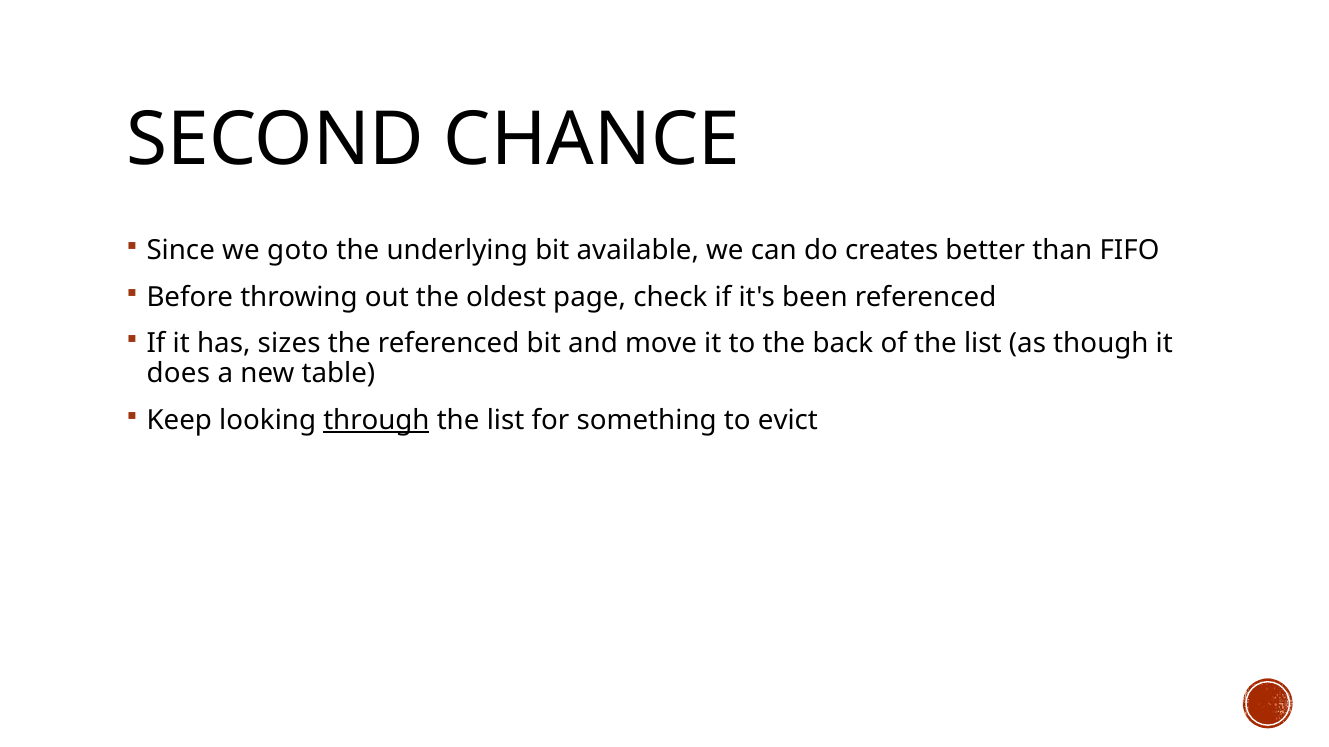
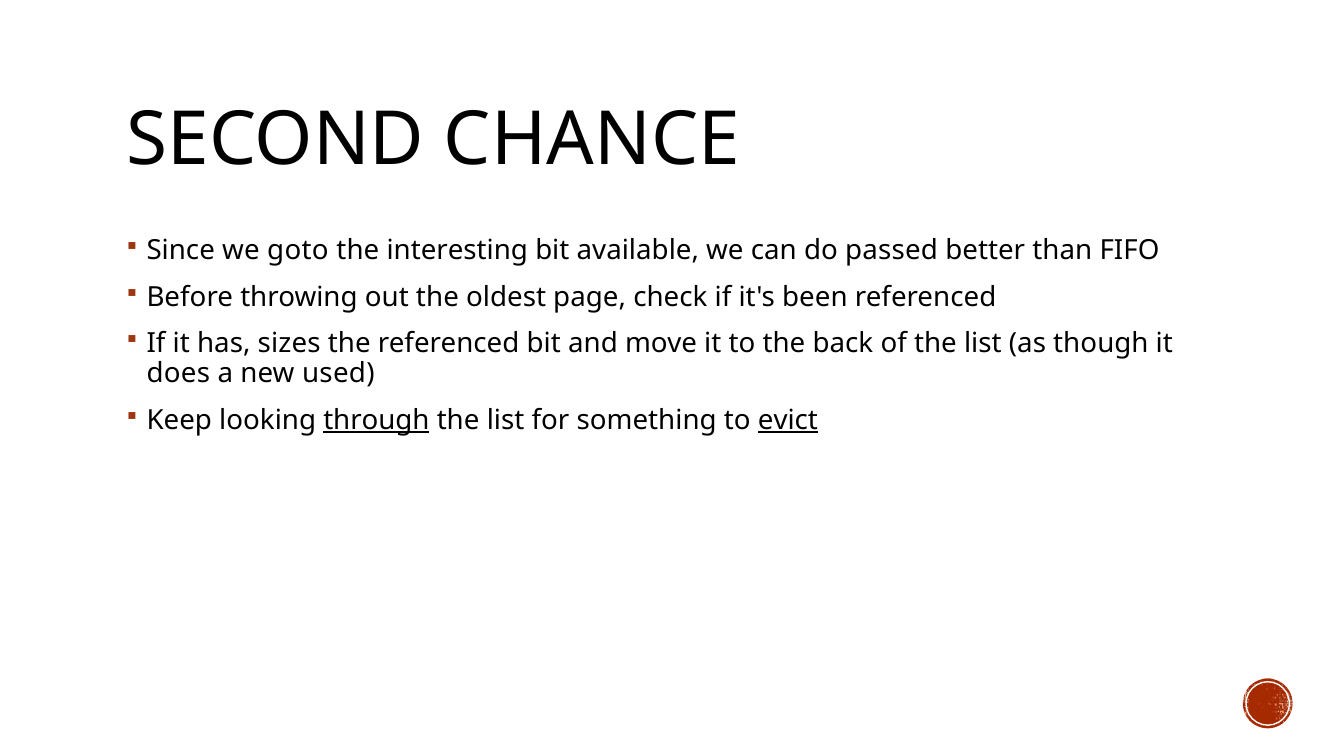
underlying: underlying -> interesting
creates: creates -> passed
table: table -> used
evict underline: none -> present
